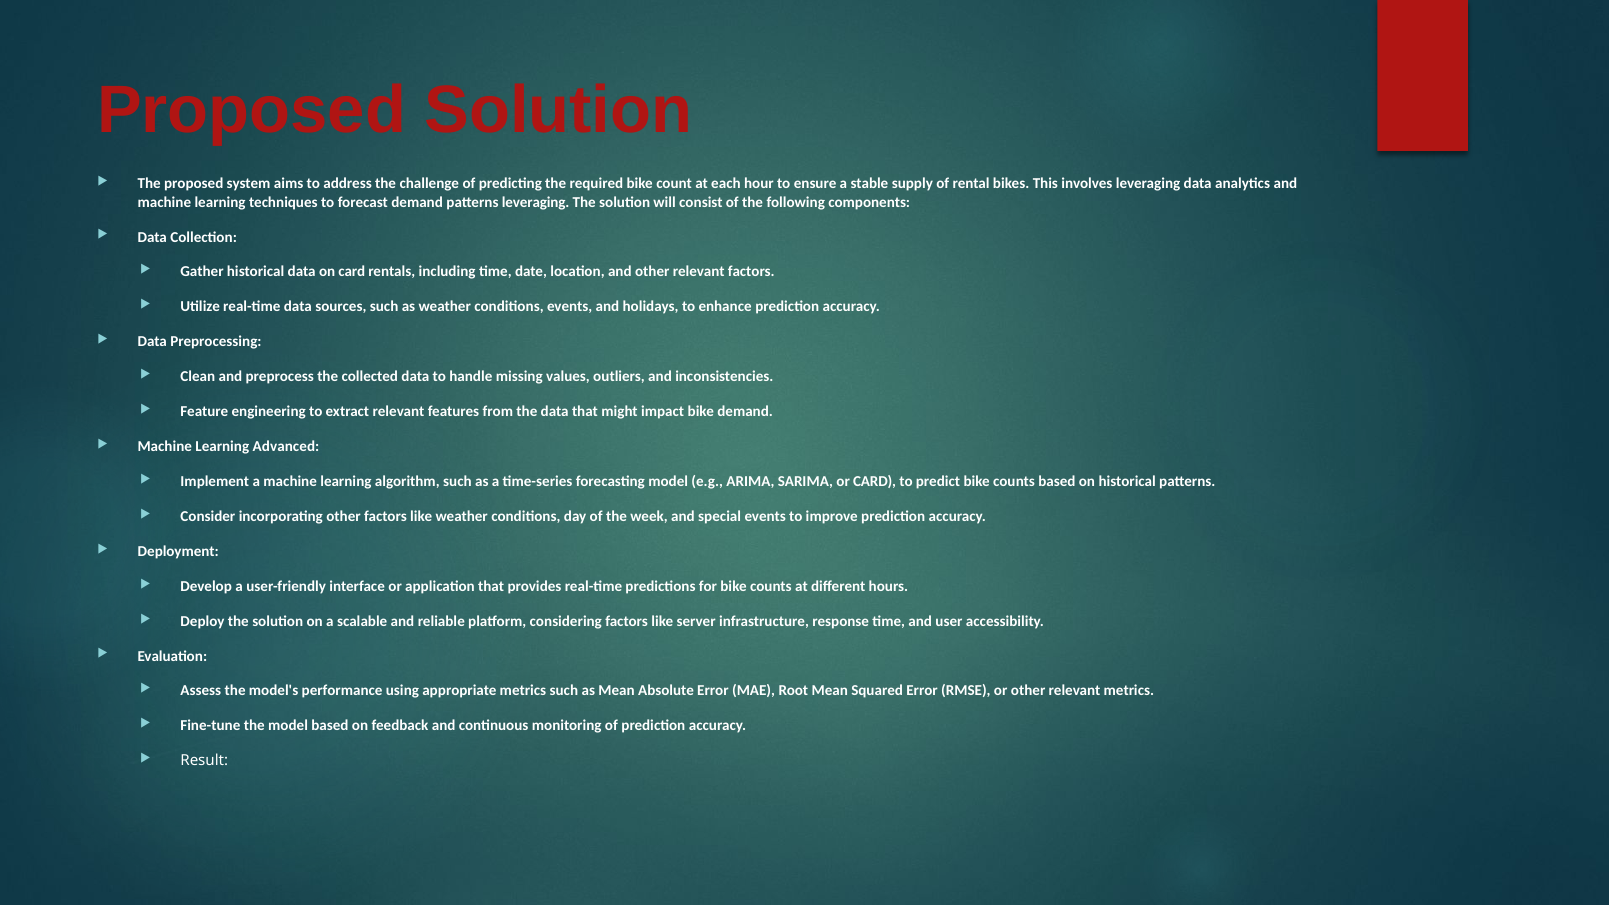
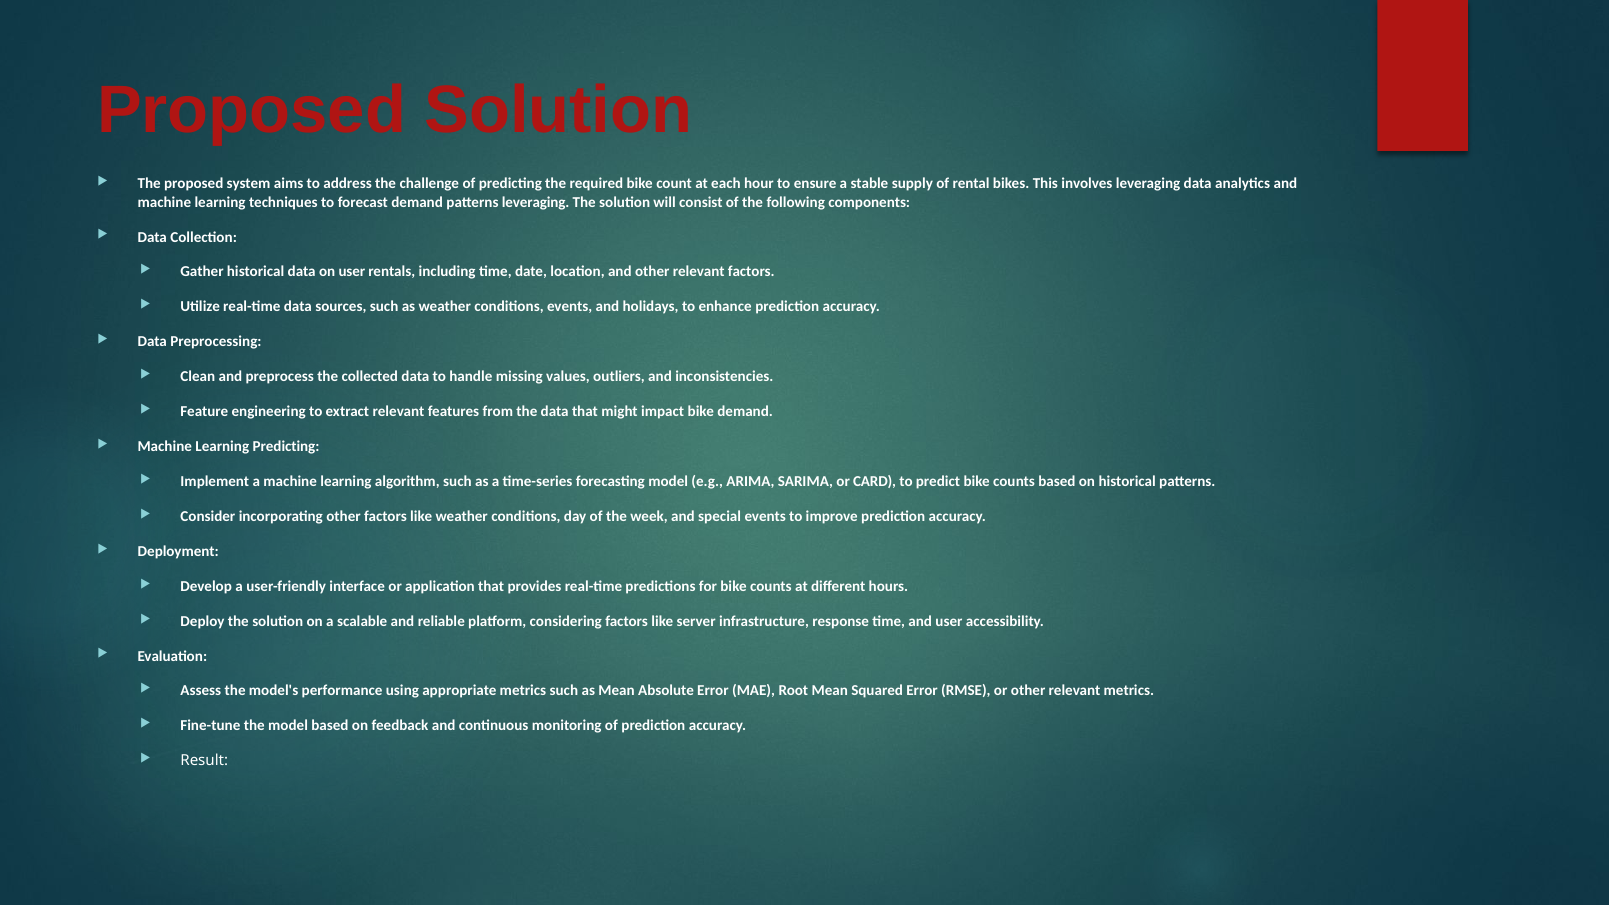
on card: card -> user
Learning Advanced: Advanced -> Predicting
